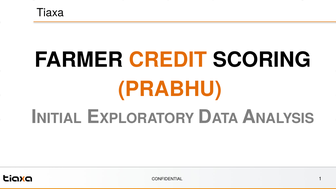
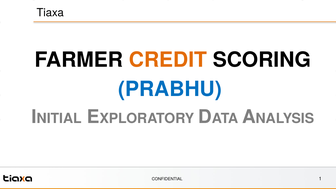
PRABHU colour: orange -> blue
